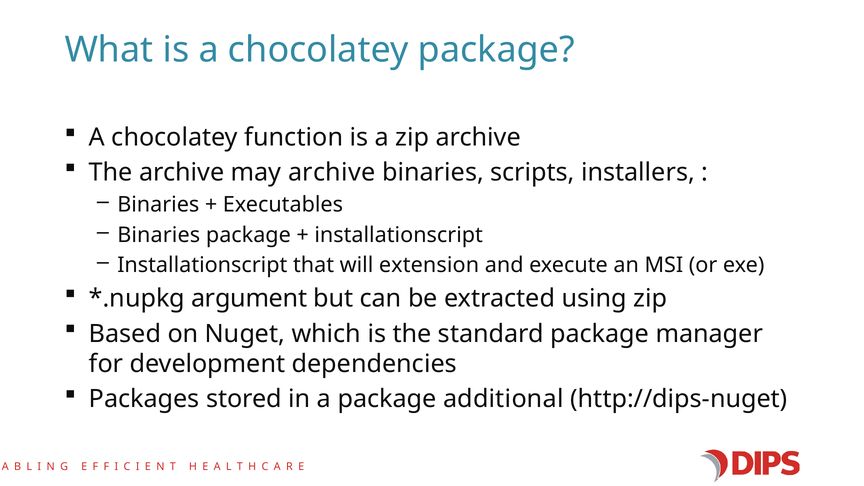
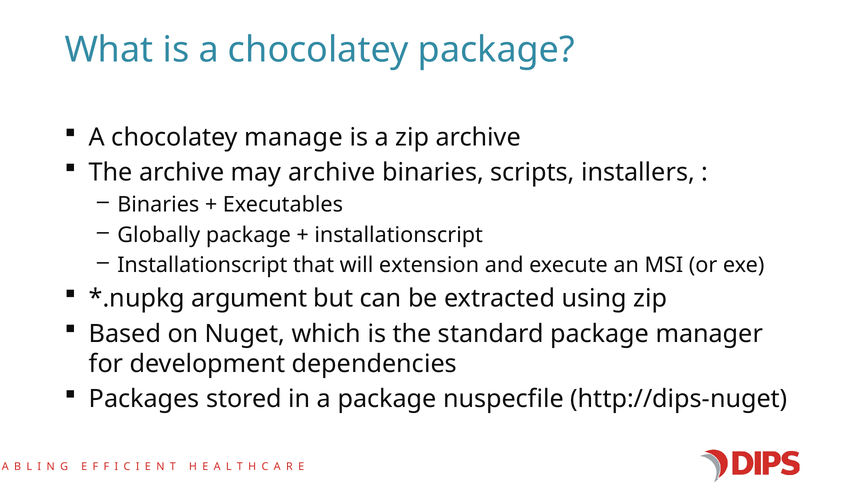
function: function -> manage
Binaries at (159, 235): Binaries -> Globally
additional: additional -> nuspecfile
